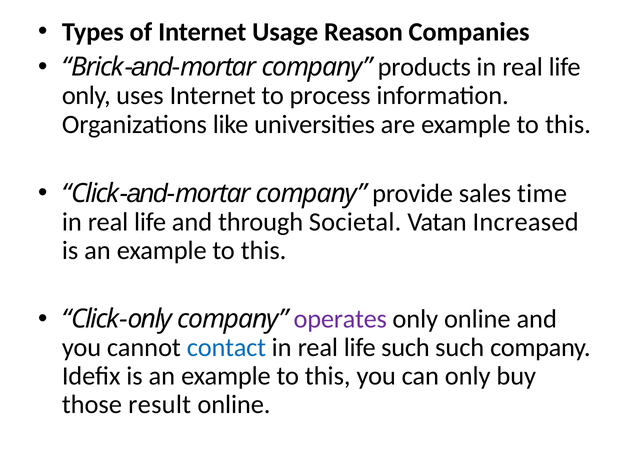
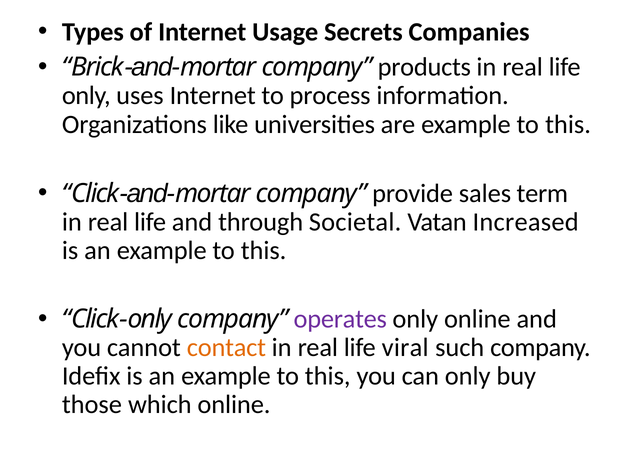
Reason: Reason -> Secrets
time: time -> term
contact colour: blue -> orange
life such: such -> viral
result: result -> which
